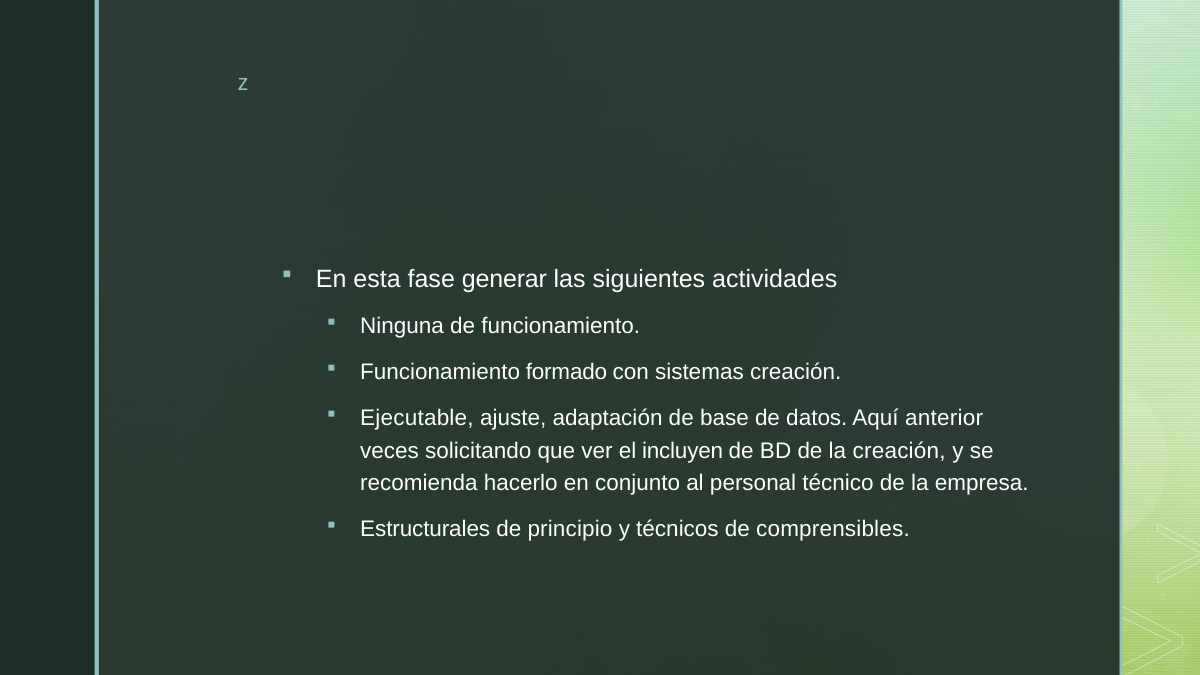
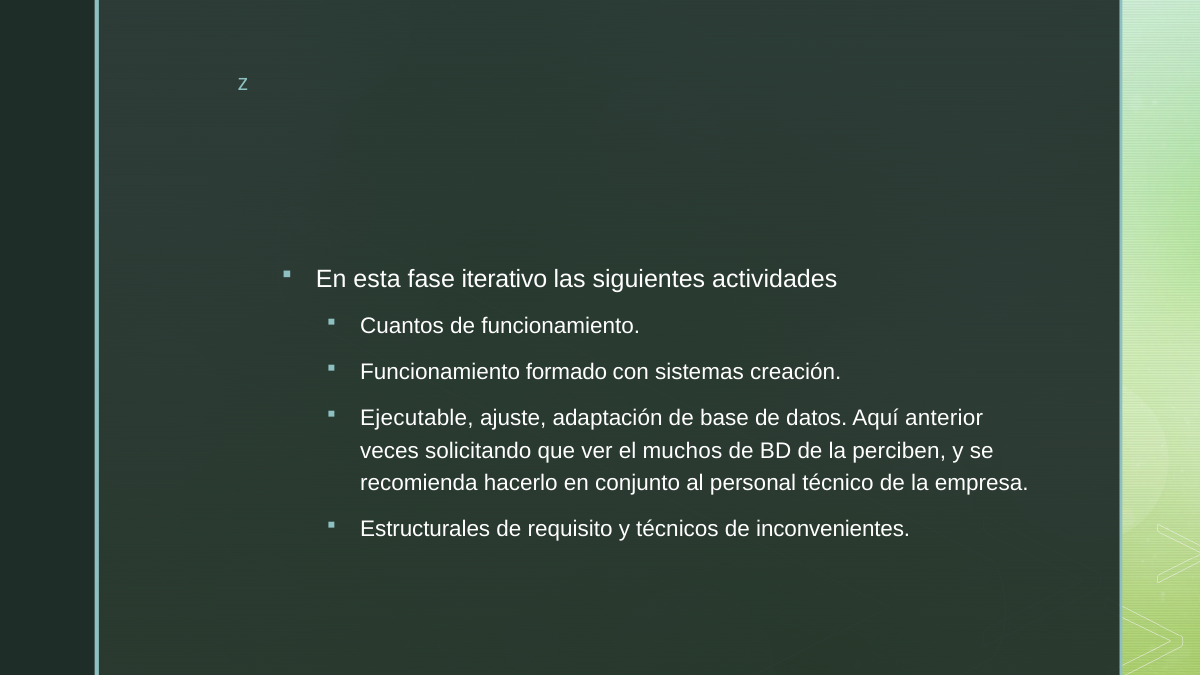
generar: generar -> iterativo
Ninguna: Ninguna -> Cuantos
incluyen: incluyen -> muchos
la creación: creación -> perciben
principio: principio -> requisito
comprensibles: comprensibles -> inconvenientes
